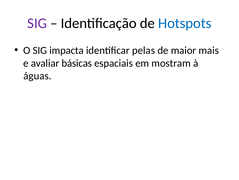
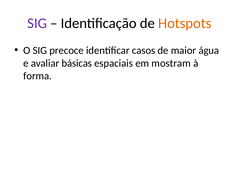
Hotspots colour: blue -> orange
impacta: impacta -> precoce
pelas: pelas -> casos
mais: mais -> água
águas: águas -> forma
